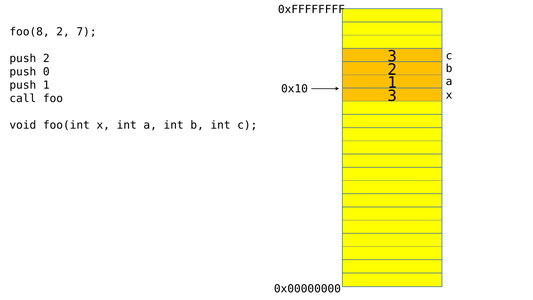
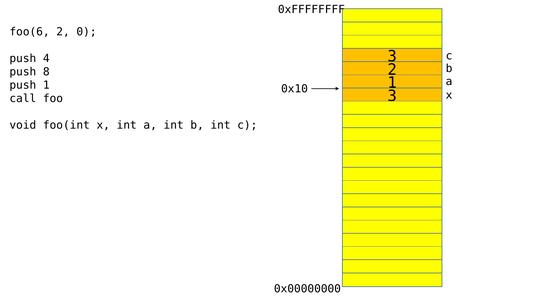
foo(8: foo(8 -> foo(6
7: 7 -> 0
push 2: 2 -> 4
0: 0 -> 8
